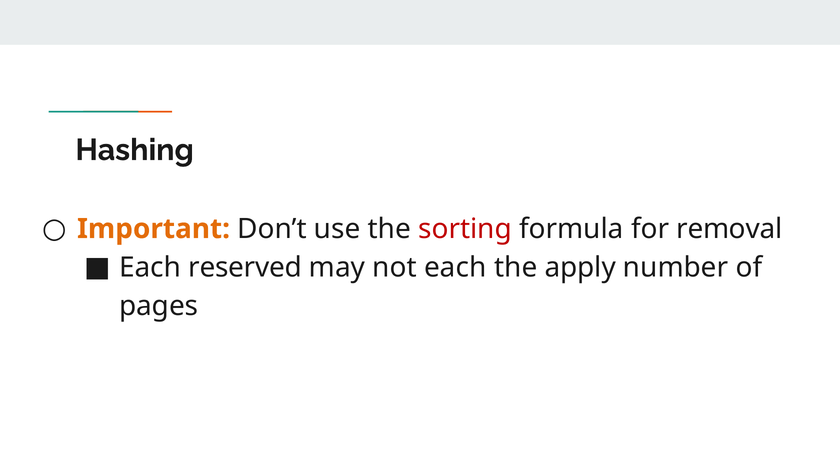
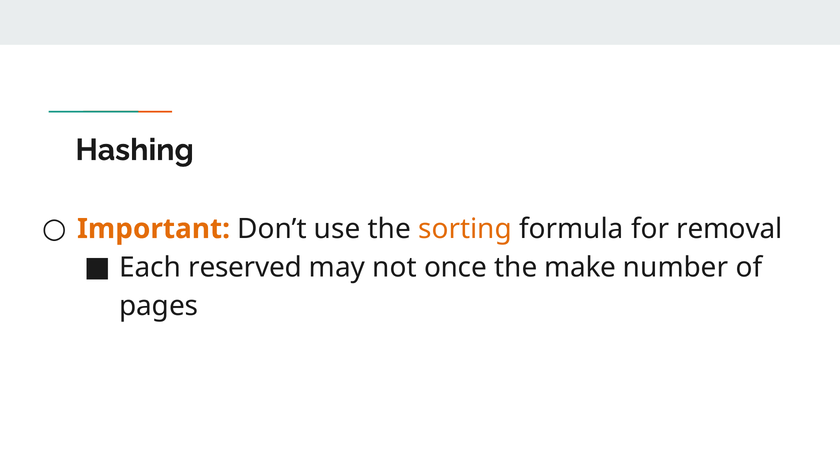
sorting colour: red -> orange
not each: each -> once
apply: apply -> make
